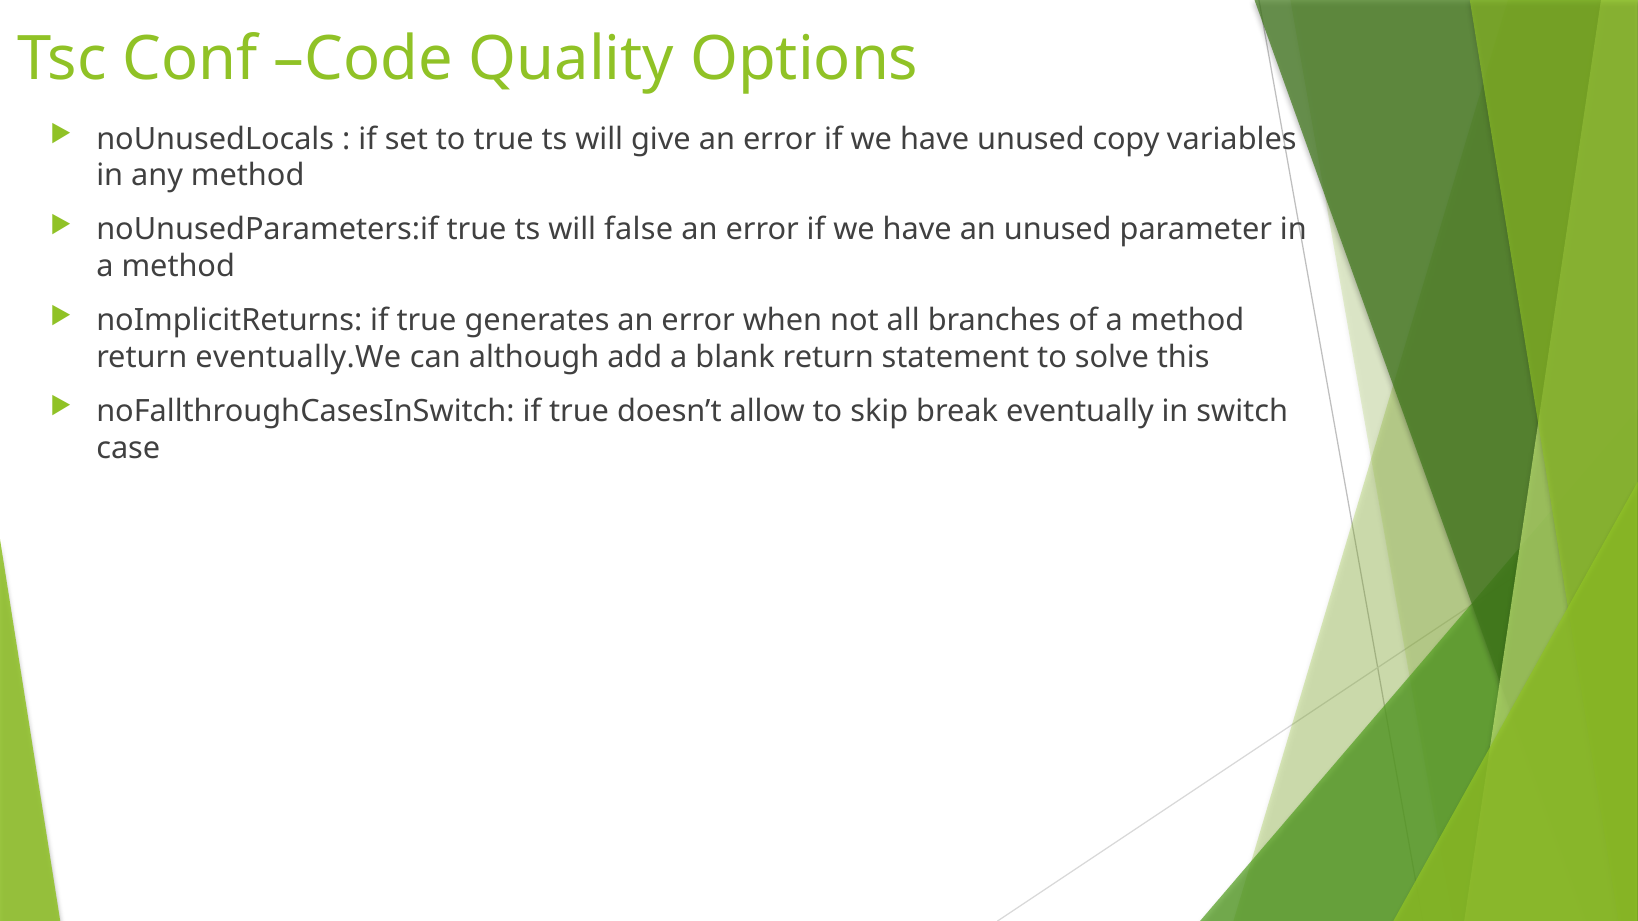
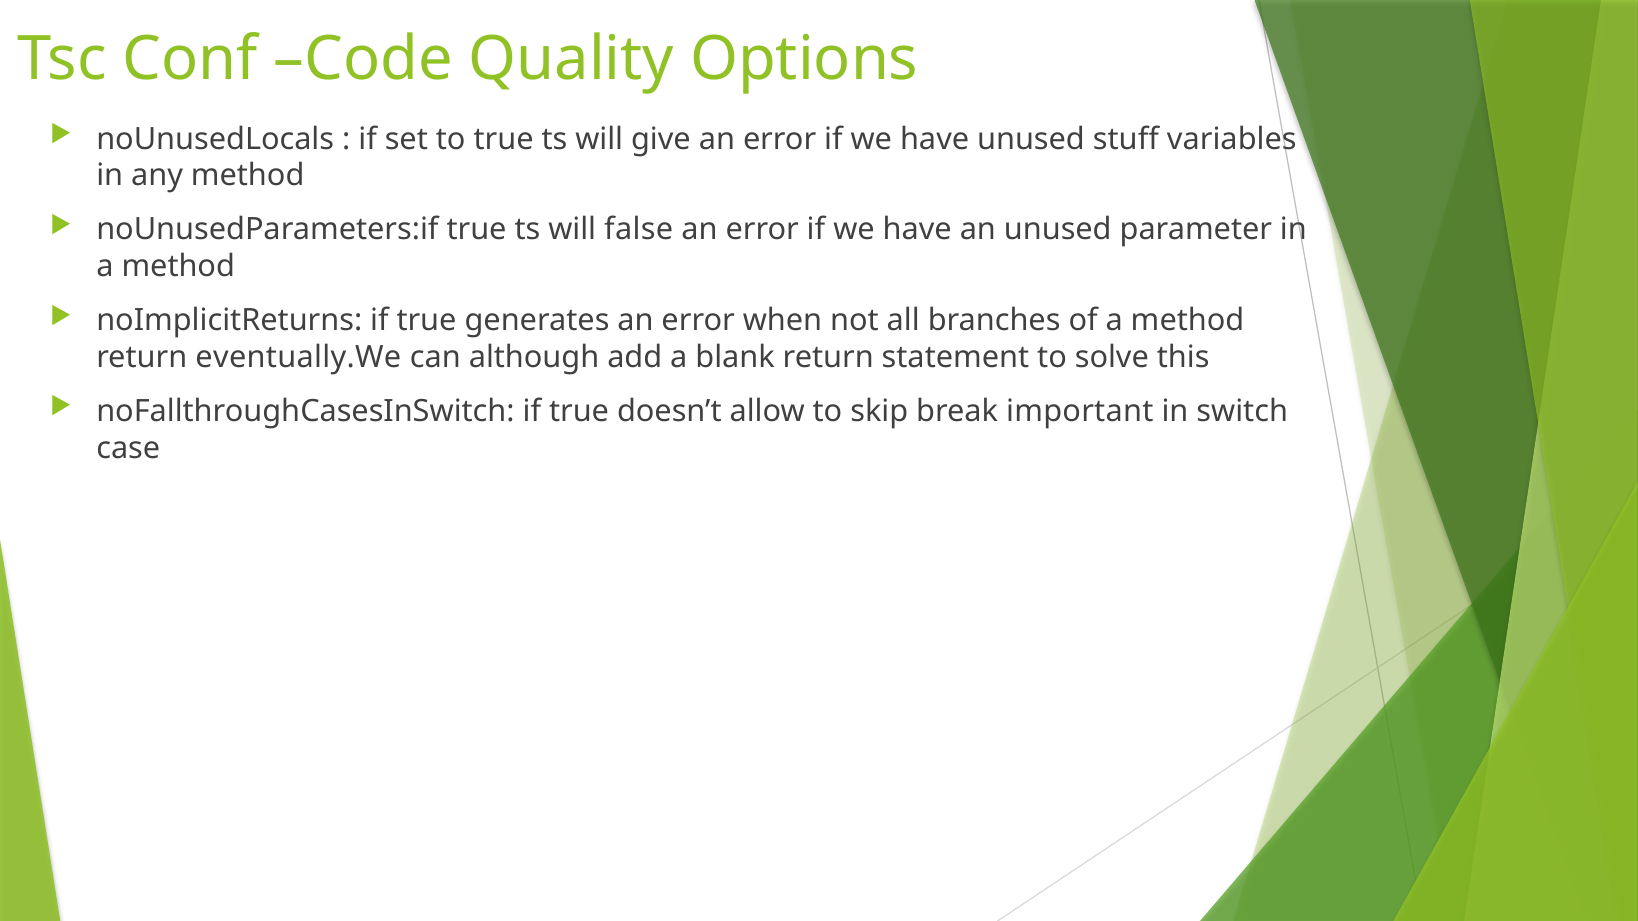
copy: copy -> stuff
eventually: eventually -> important
